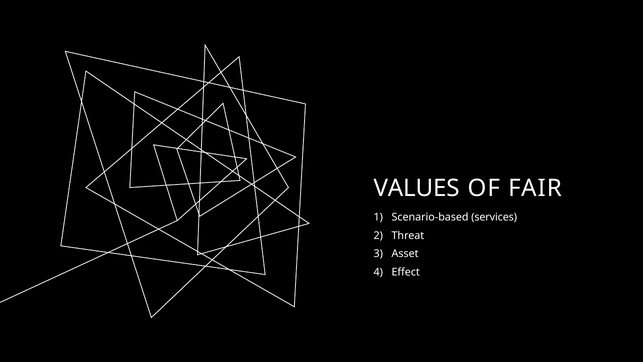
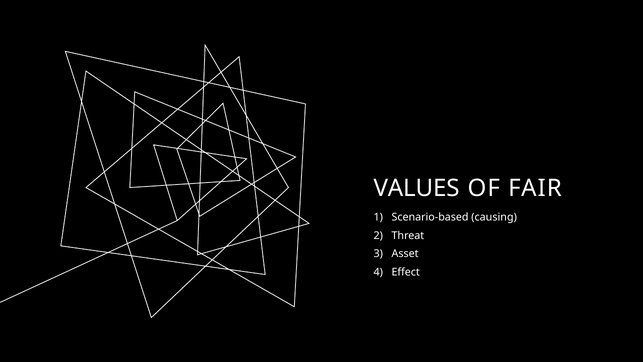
services: services -> causing
